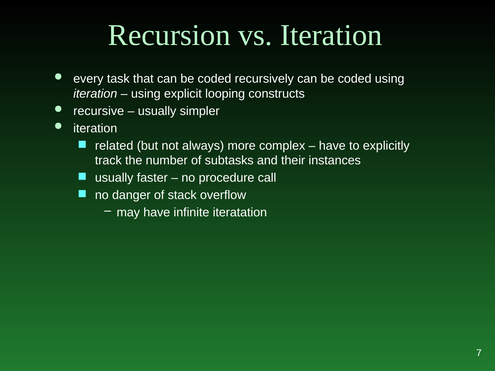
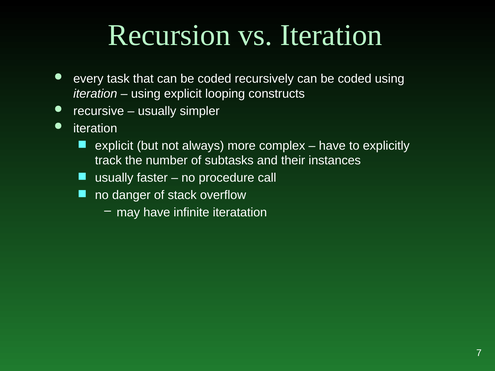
related at (114, 146): related -> explicit
